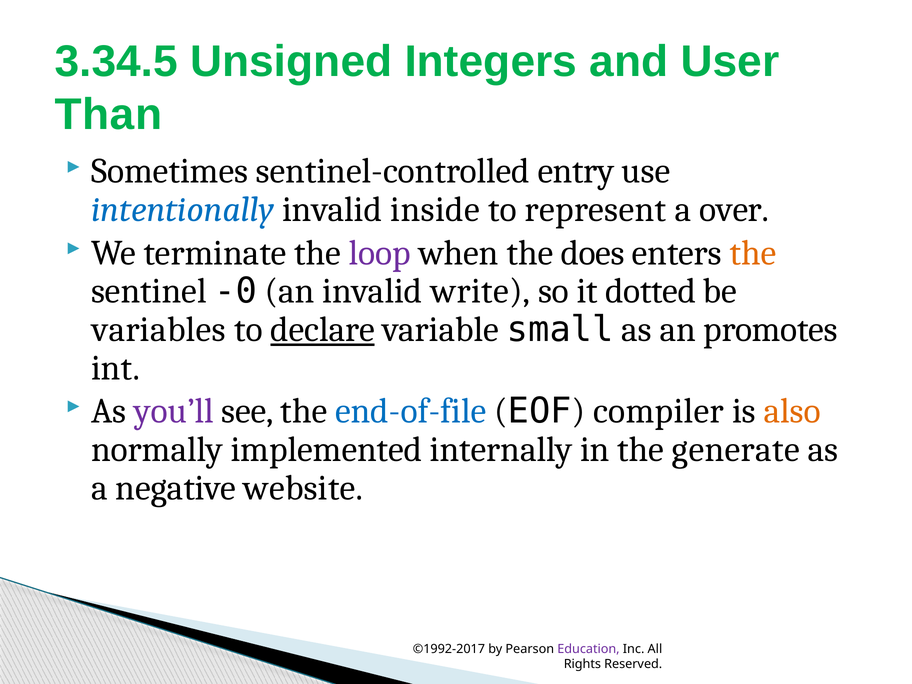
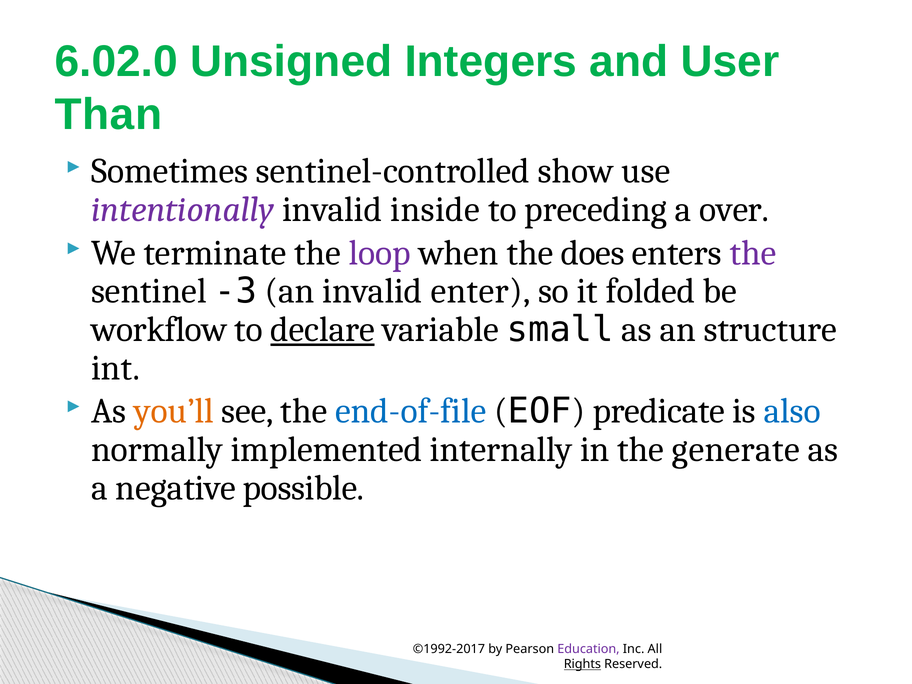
3.34.5: 3.34.5 -> 6.02.0
entry: entry -> show
intentionally colour: blue -> purple
represent: represent -> preceding
the at (753, 253) colour: orange -> purple
-0: -0 -> -3
write: write -> enter
dotted: dotted -> folded
variables: variables -> workflow
promotes: promotes -> structure
you’ll colour: purple -> orange
compiler: compiler -> predicate
also colour: orange -> blue
website: website -> possible
Rights underline: none -> present
